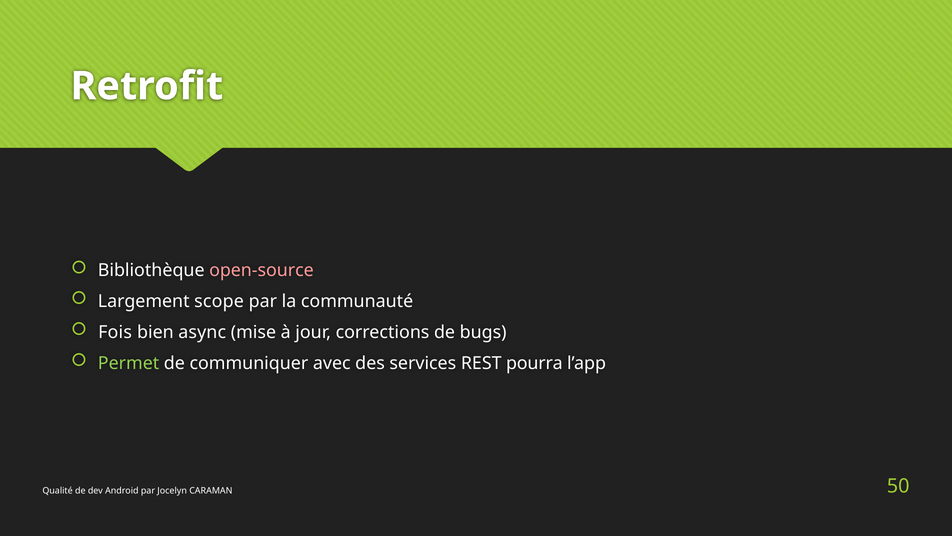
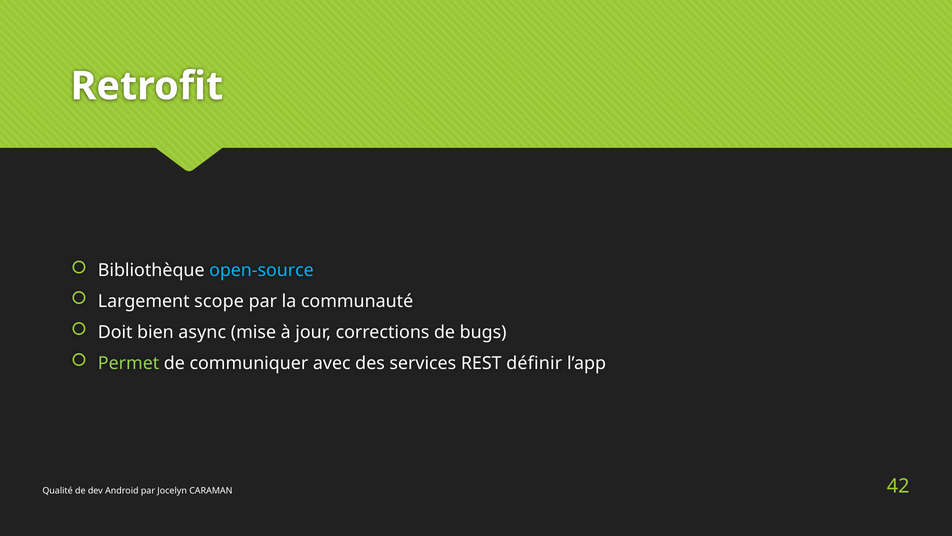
open-source colour: pink -> light blue
Fois: Fois -> Doit
pourra: pourra -> définir
50: 50 -> 42
